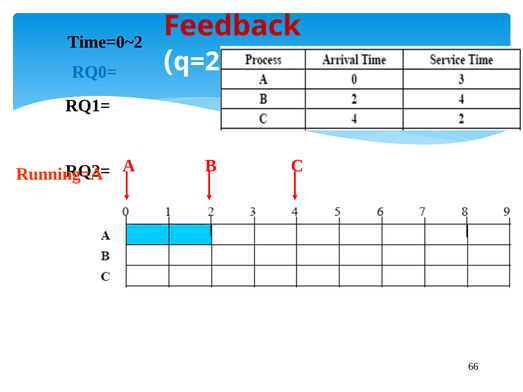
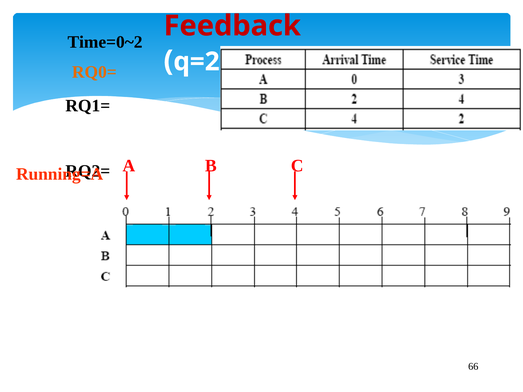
RQ0= colour: blue -> orange
